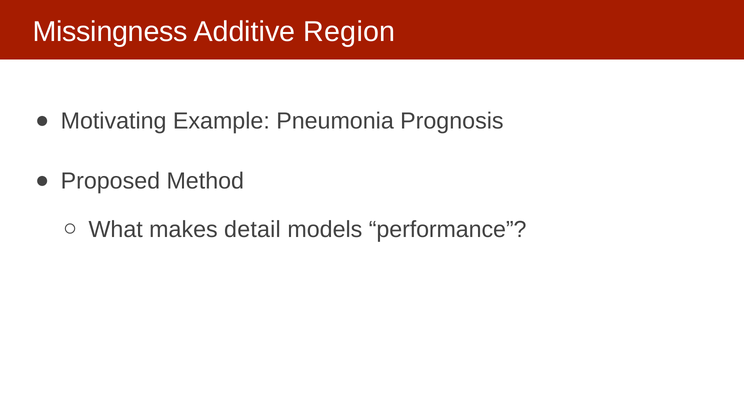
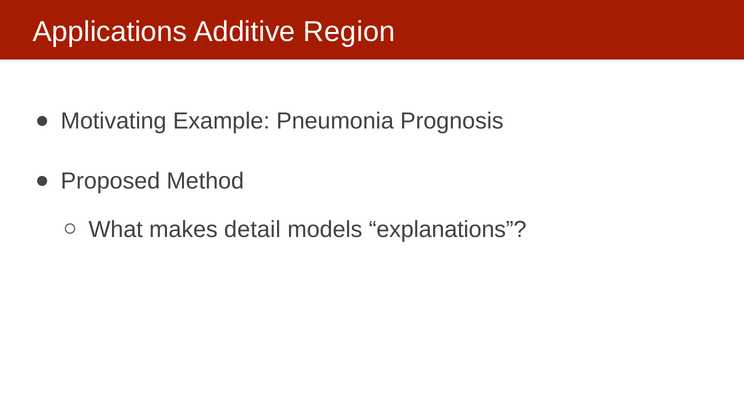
Missingness: Missingness -> Applications
performance: performance -> explanations
